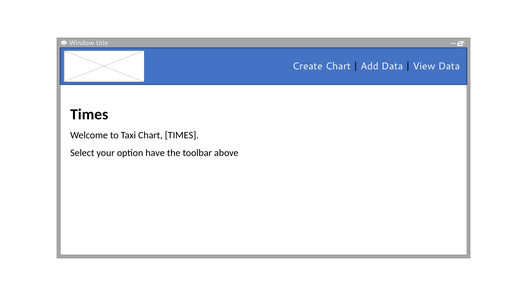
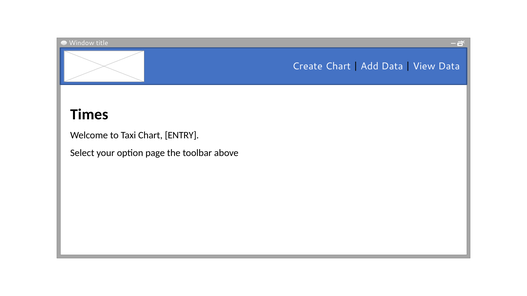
Chart TIMES: TIMES -> ENTRY
have: have -> page
